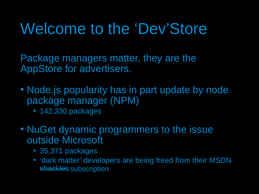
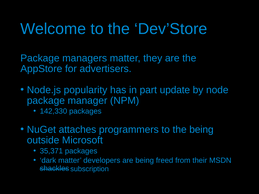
dynamic: dynamic -> attaches
the issue: issue -> being
